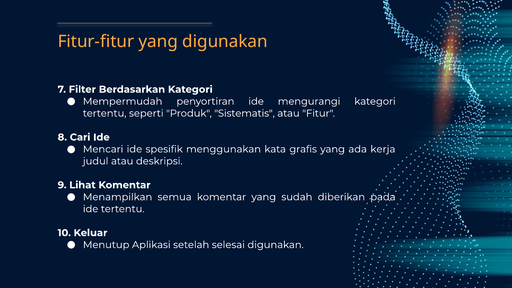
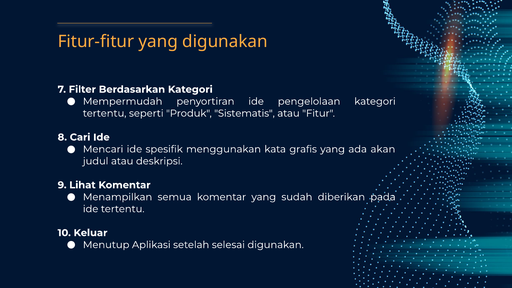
mengurangi: mengurangi -> pengelolaan
kerja: kerja -> akan
